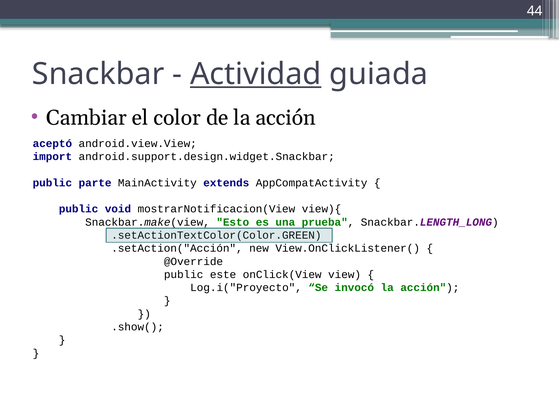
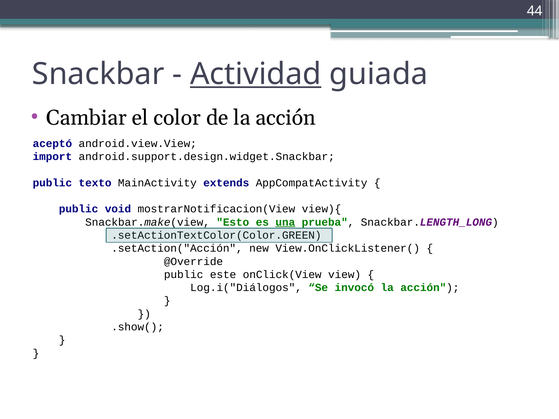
parte: parte -> texto
una underline: none -> present
Log.i("Proyecto: Log.i("Proyecto -> Log.i("Diálogos
